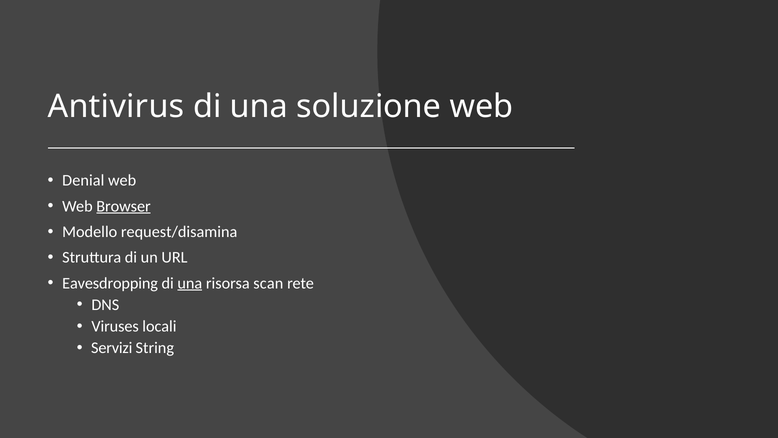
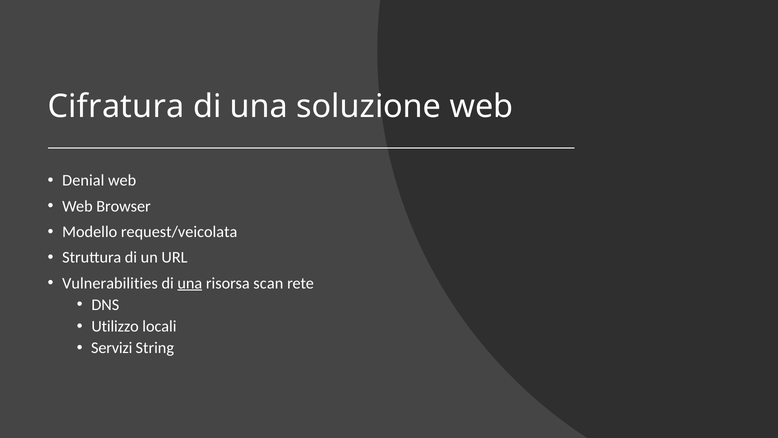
Antivirus: Antivirus -> Cifratura
Browser underline: present -> none
request/disamina: request/disamina -> request/veicolata
Eavesdropping: Eavesdropping -> Vulnerabilities
Viruses: Viruses -> Utilizzo
